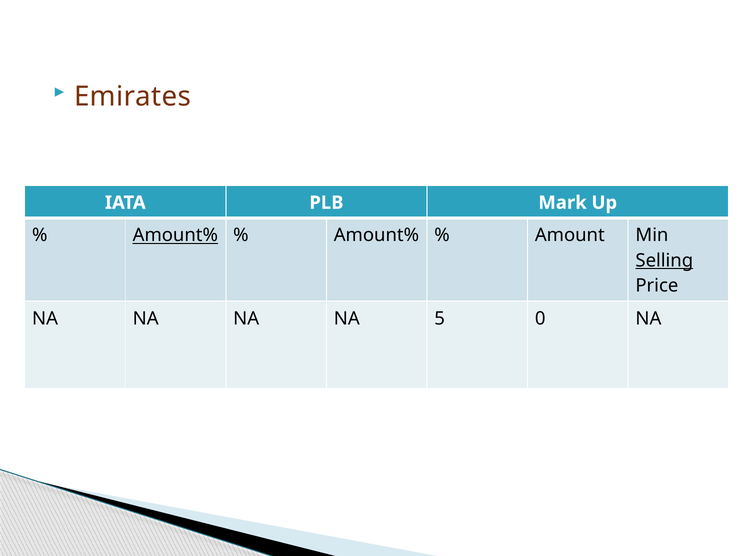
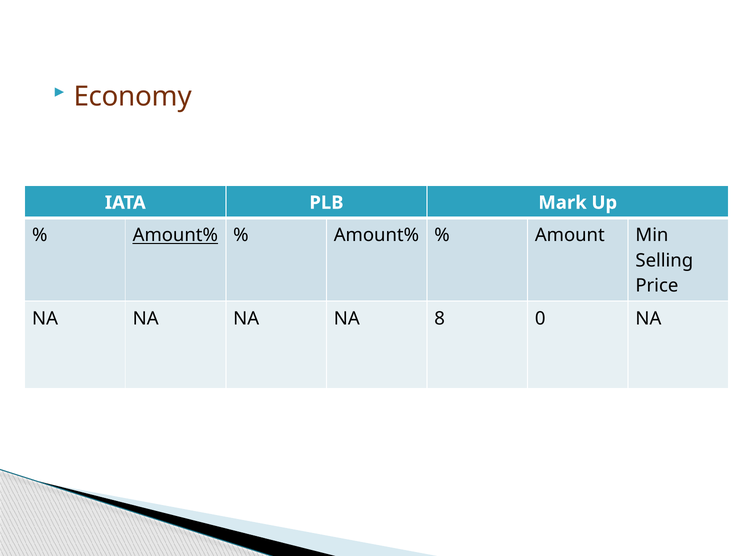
Emirates: Emirates -> Economy
Selling underline: present -> none
5: 5 -> 8
